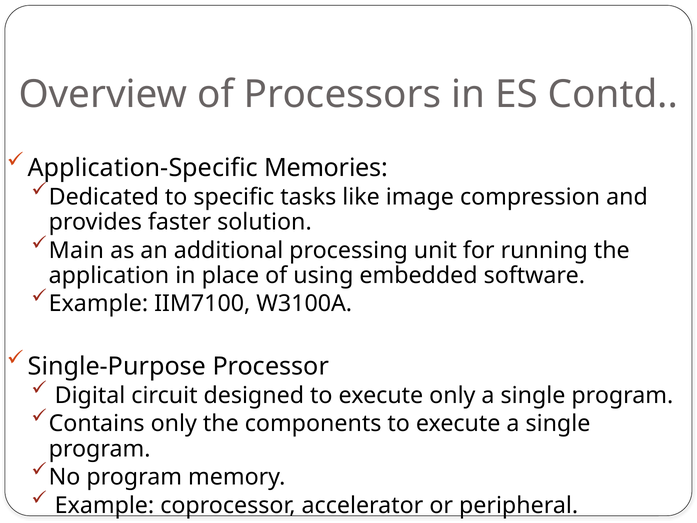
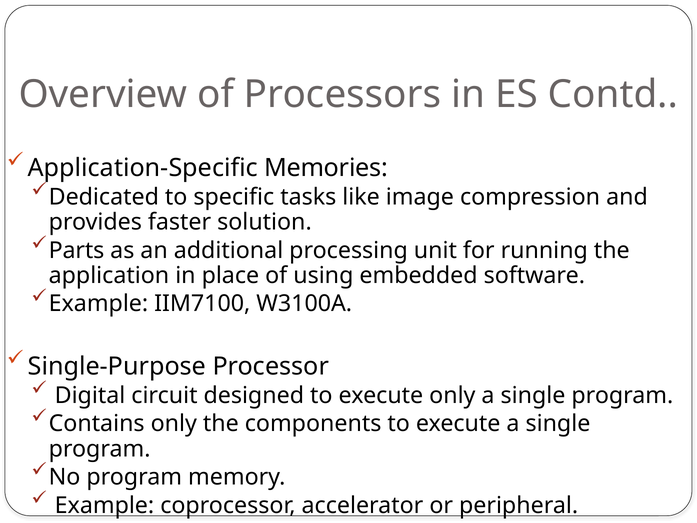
Main: Main -> Parts
